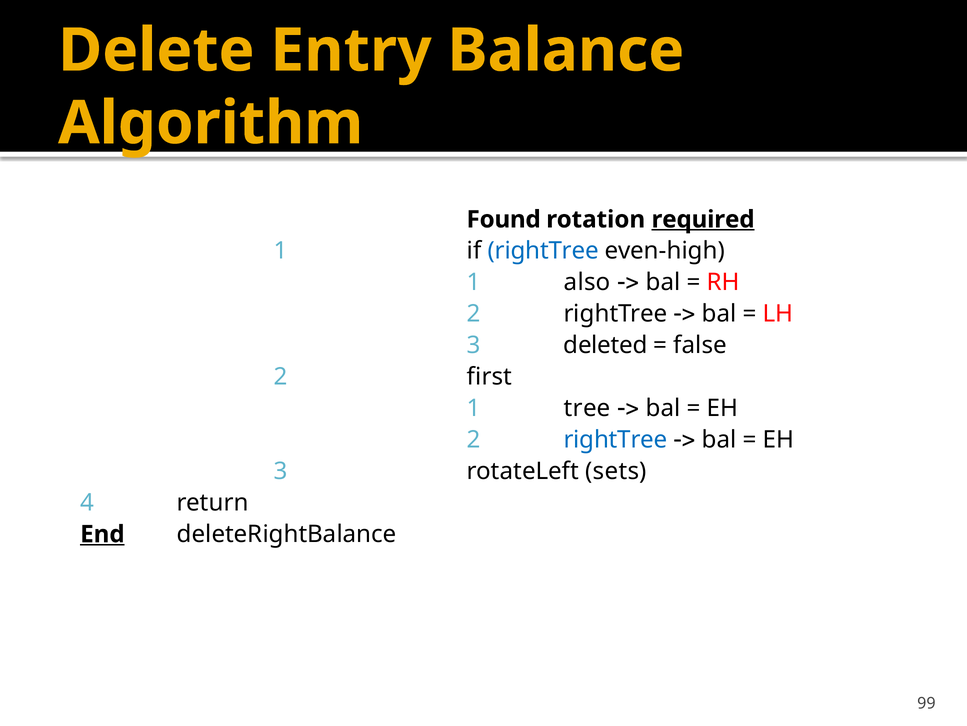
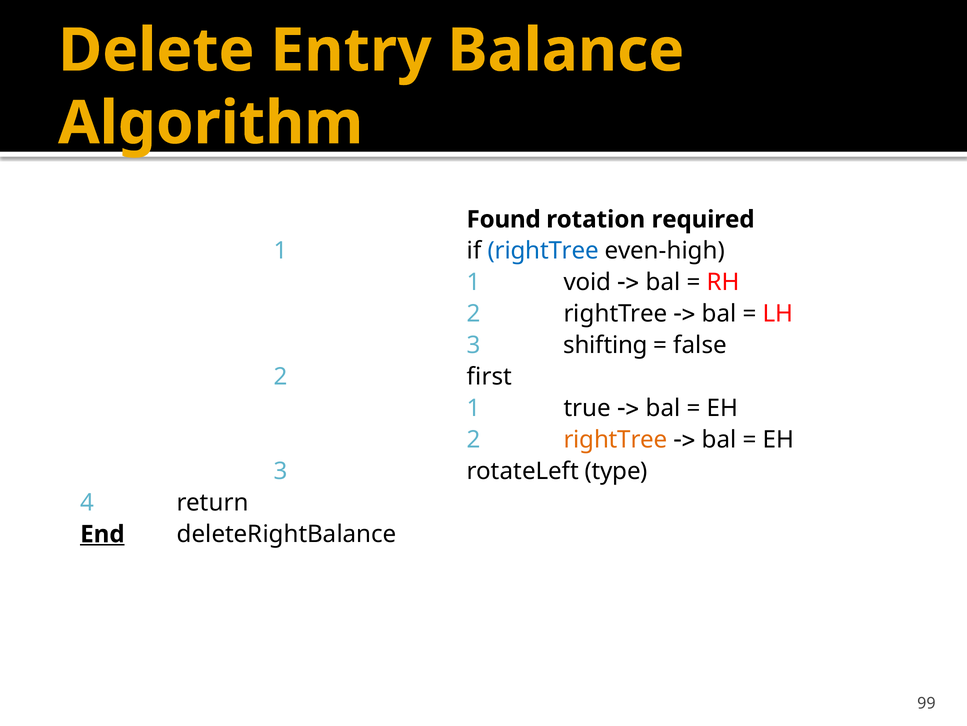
required underline: present -> none
also: also -> void
deleted: deleted -> shifting
tree: tree -> true
rightTree at (616, 439) colour: blue -> orange
sets: sets -> type
